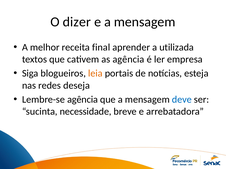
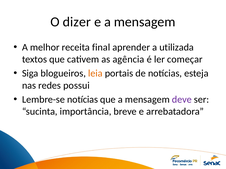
empresa: empresa -> começar
deseja: deseja -> possui
Lembre-se agência: agência -> notícias
deve colour: blue -> purple
necessidade: necessidade -> importância
